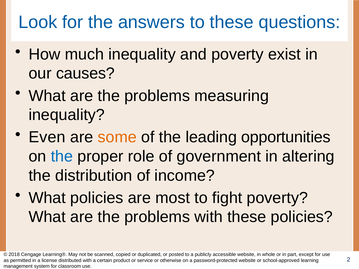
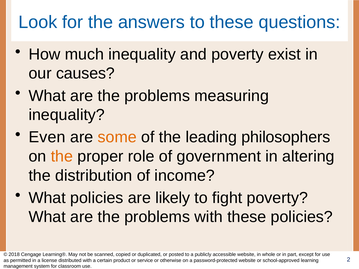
opportunities: opportunities -> philosophers
the at (62, 157) colour: blue -> orange
most: most -> likely
